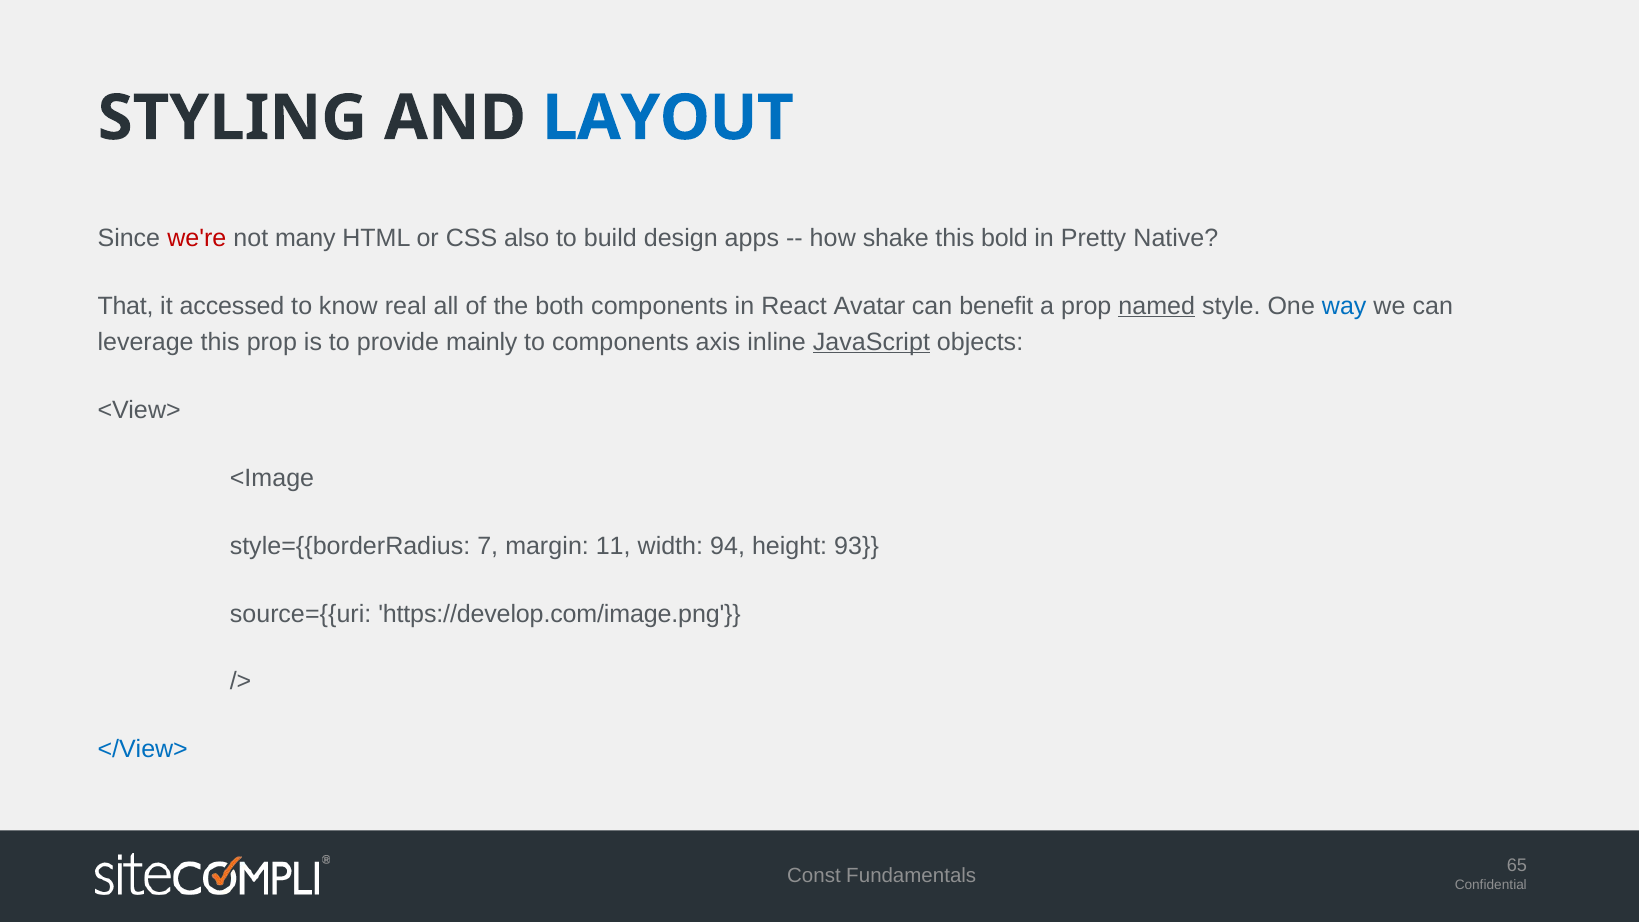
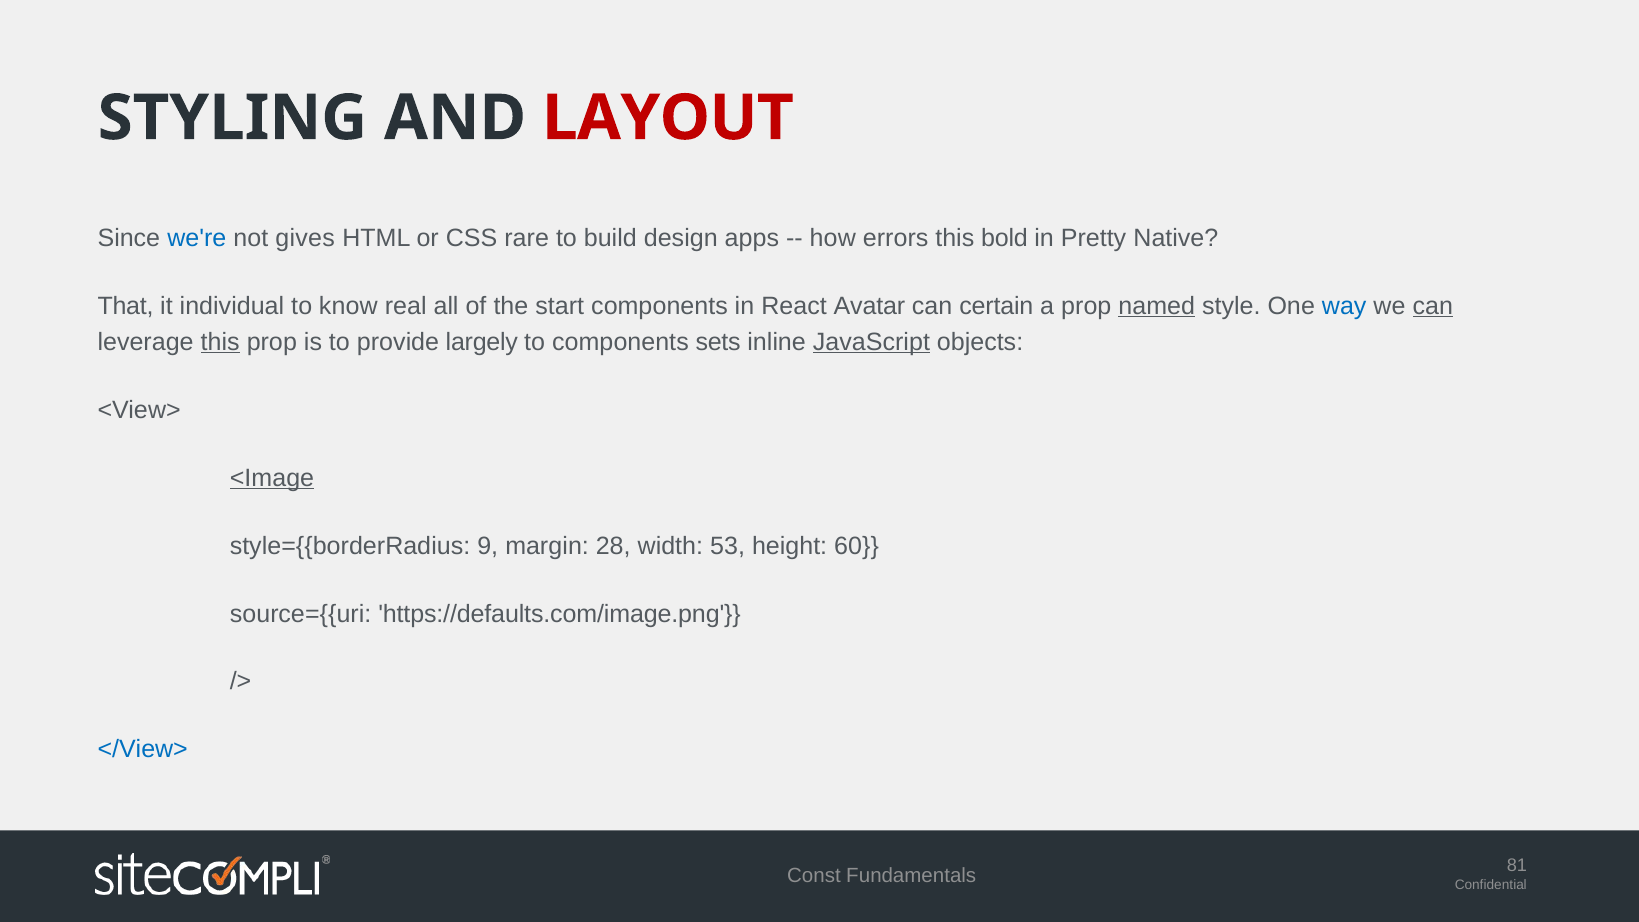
LAYOUT colour: blue -> red
we're colour: red -> blue
many: many -> gives
also: also -> rare
shake: shake -> errors
accessed: accessed -> individual
both: both -> start
benefit: benefit -> certain
can at (1433, 306) underline: none -> present
this at (220, 342) underline: none -> present
mainly: mainly -> largely
axis: axis -> sets
<Image underline: none -> present
7: 7 -> 9
11: 11 -> 28
94: 94 -> 53
93: 93 -> 60
https://develop.com/image.png: https://develop.com/image.png -> https://defaults.com/image.png
65: 65 -> 81
